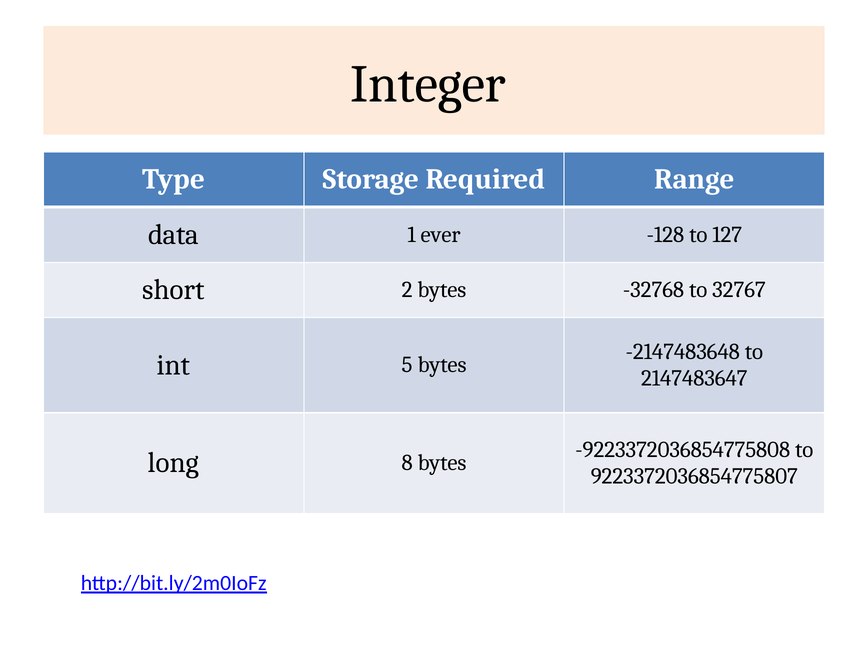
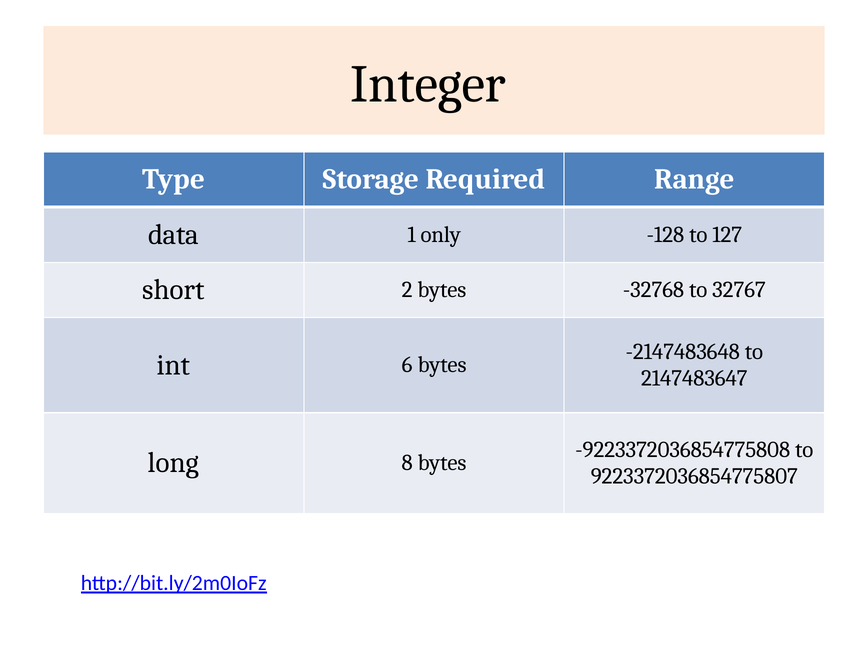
ever: ever -> only
5: 5 -> 6
